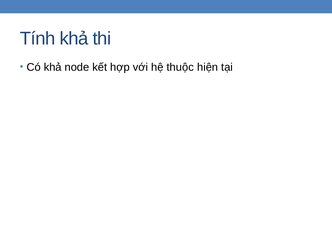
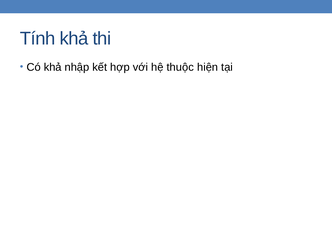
node: node -> nhập
